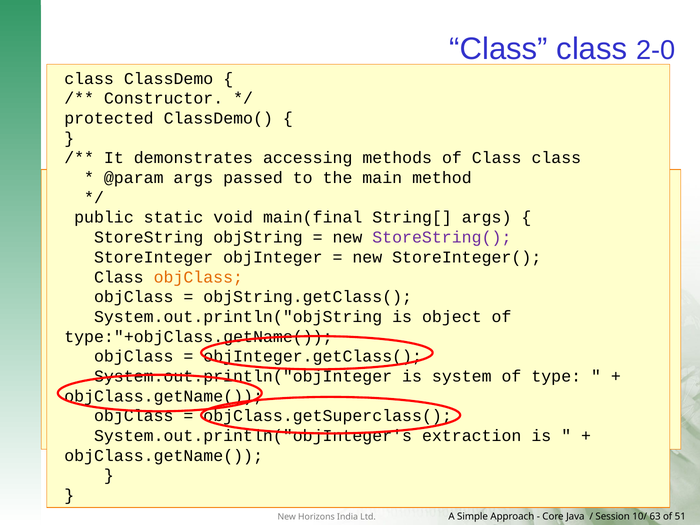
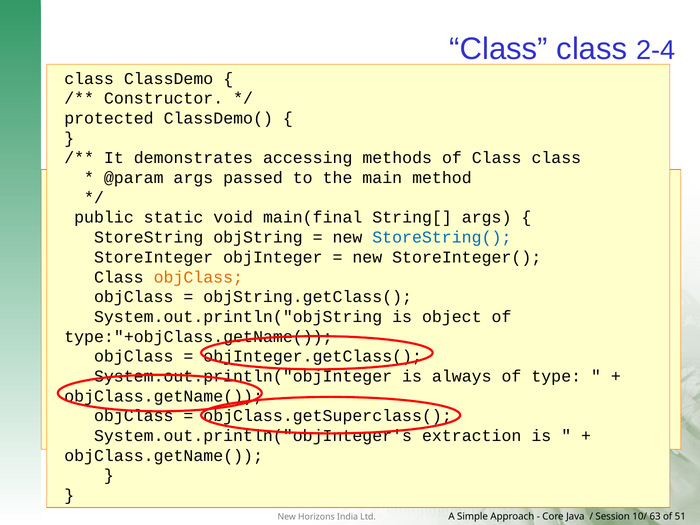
2-0: 2-0 -> 2-4
StoreString( at (442, 237) colour: purple -> blue
system: system -> always
